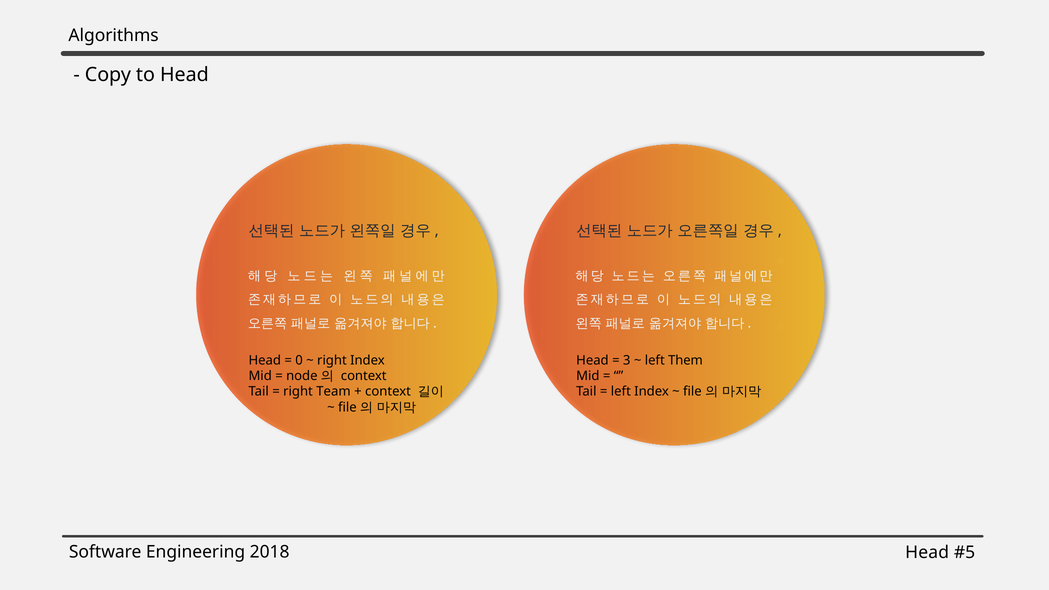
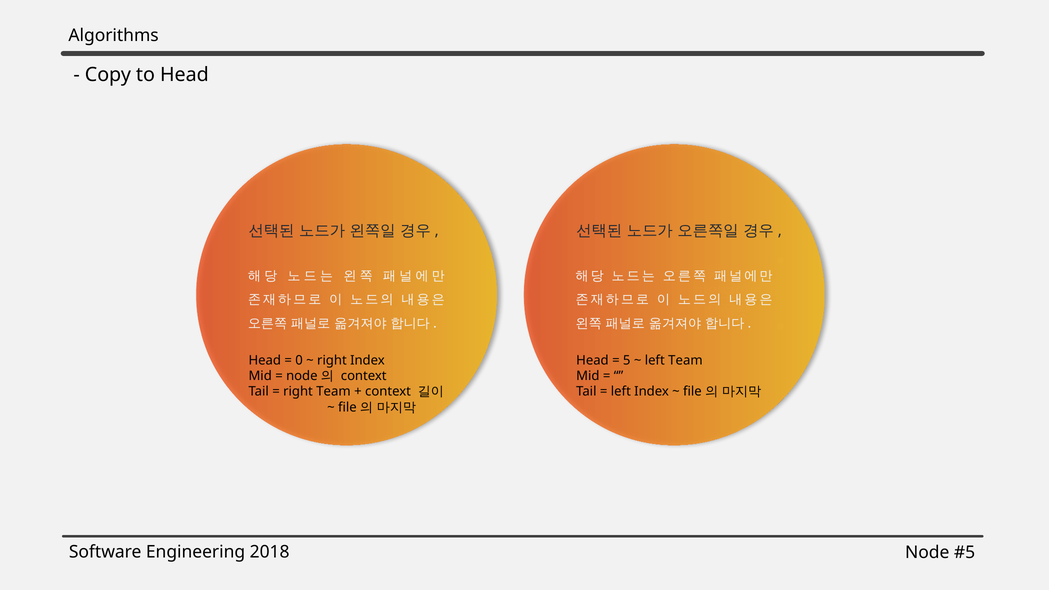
3: 3 -> 5
left Them: Them -> Team
Head at (927, 552): Head -> Node
